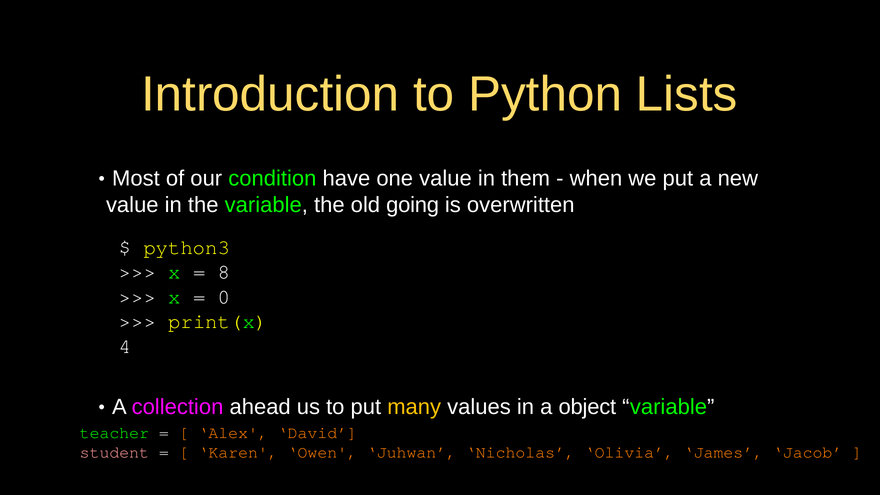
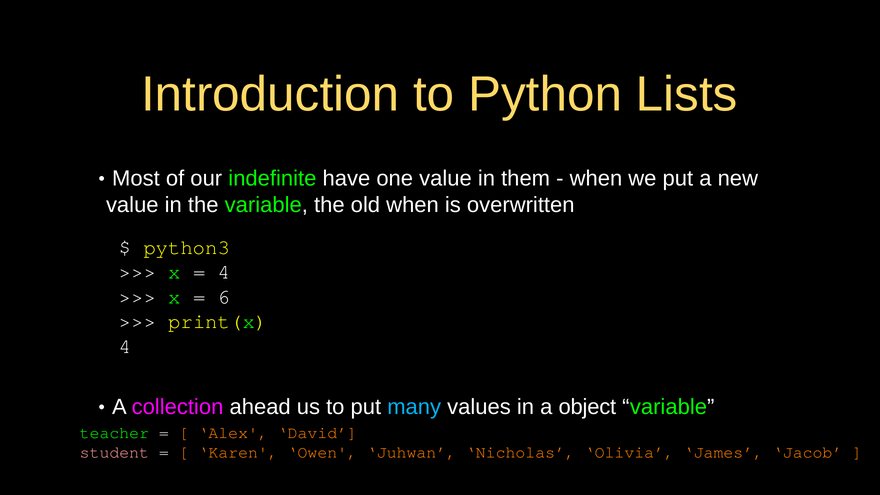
condition: condition -> indefinite
old going: going -> when
8 at (224, 272): 8 -> 4
0: 0 -> 6
many colour: yellow -> light blue
